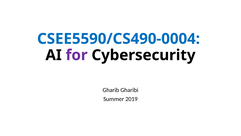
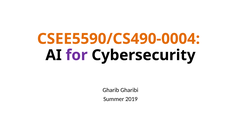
CSEE5590/CS490-0004 colour: blue -> orange
